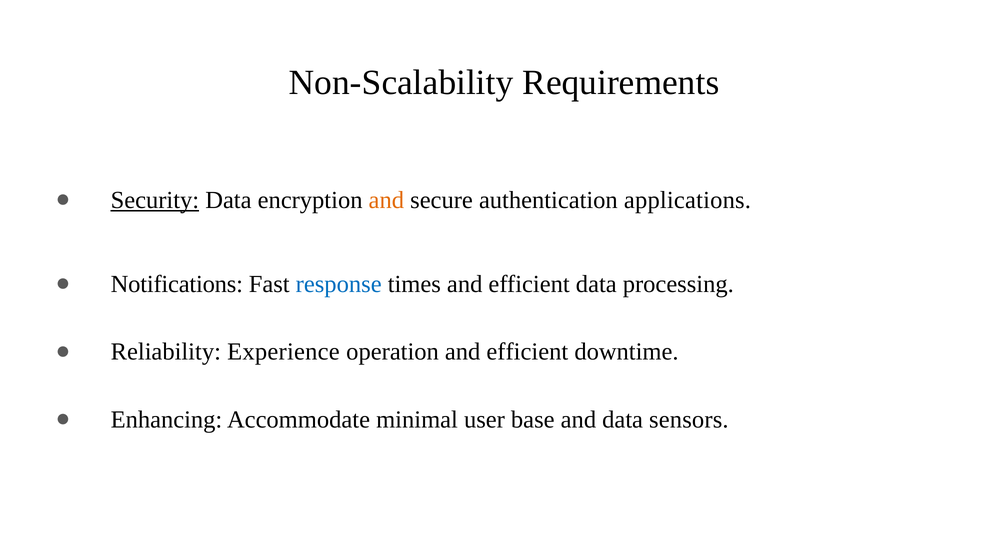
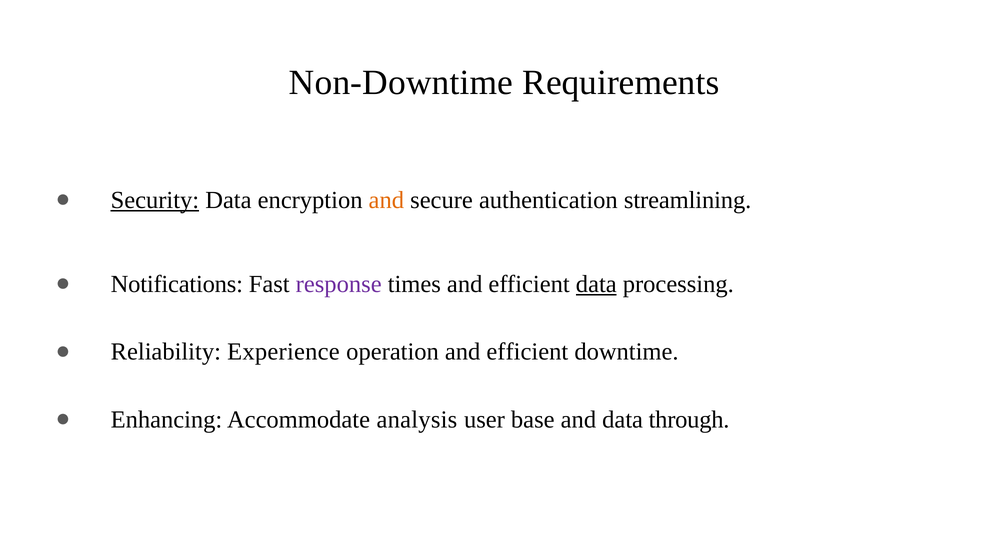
Non-Scalability: Non-Scalability -> Non-Downtime
applications: applications -> streamlining
response colour: blue -> purple
data at (596, 284) underline: none -> present
minimal: minimal -> analysis
sensors: sensors -> through
